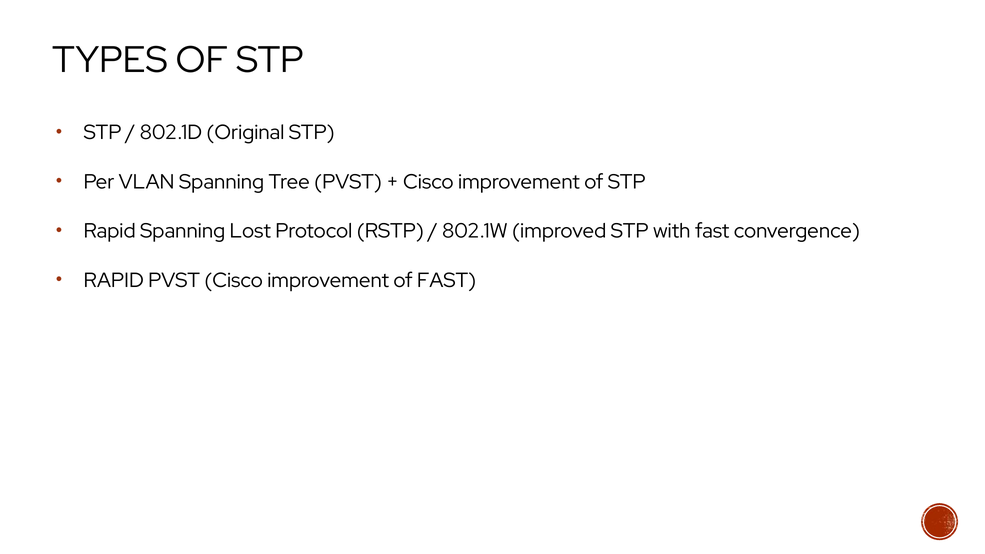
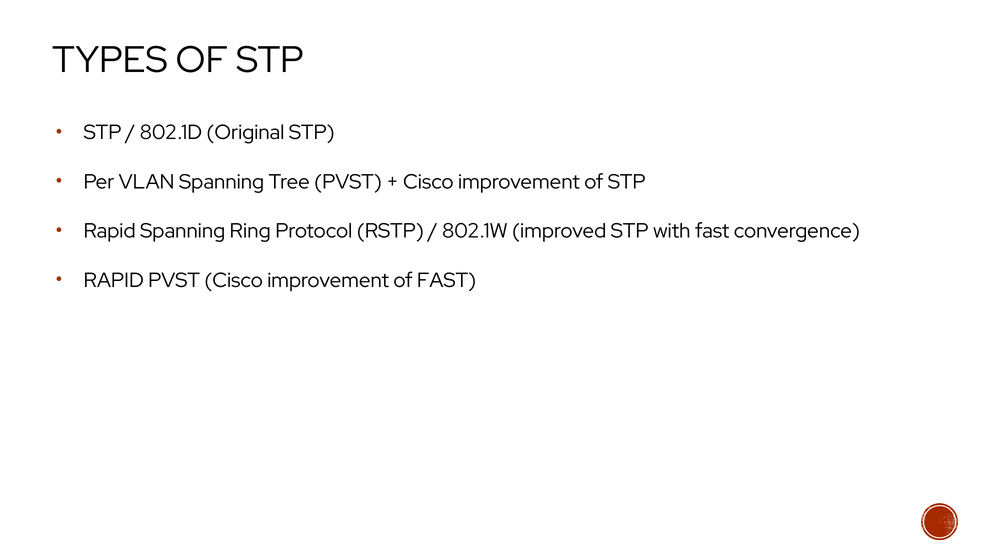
Lost: Lost -> Ring
